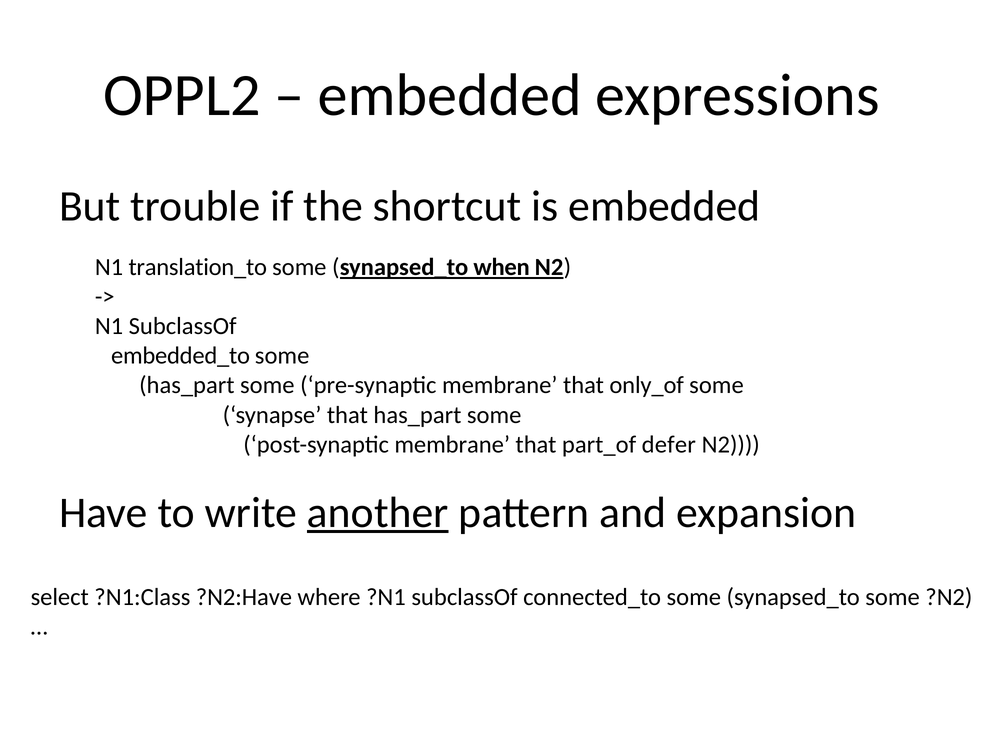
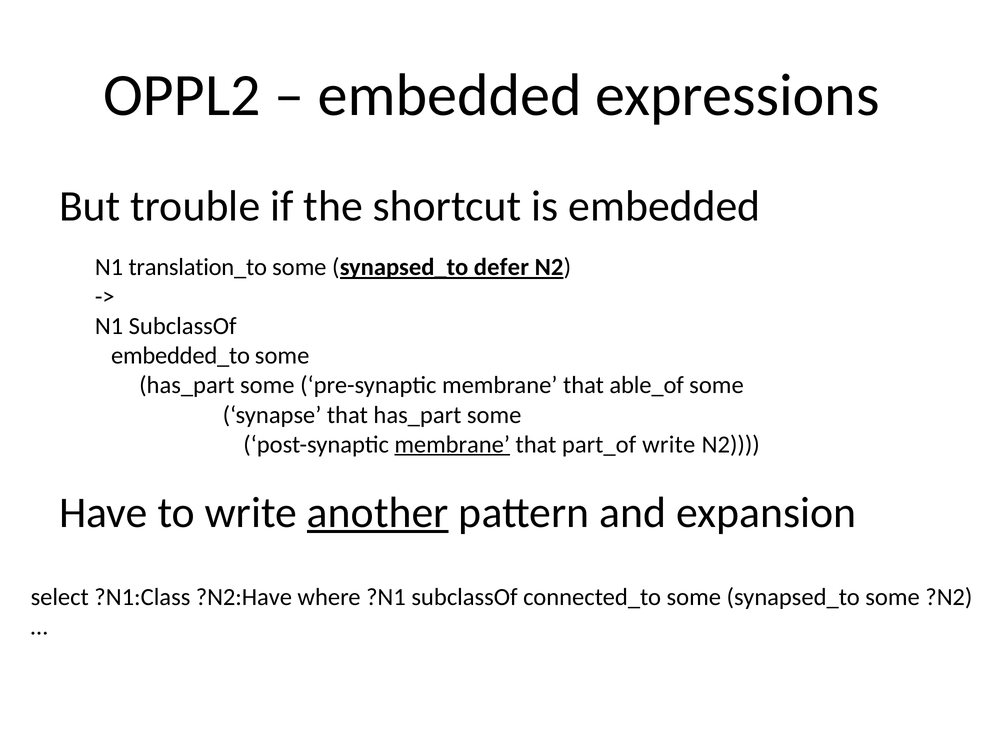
when: when -> defer
only_of: only_of -> able_of
membrane at (452, 444) underline: none -> present
part_of defer: defer -> write
